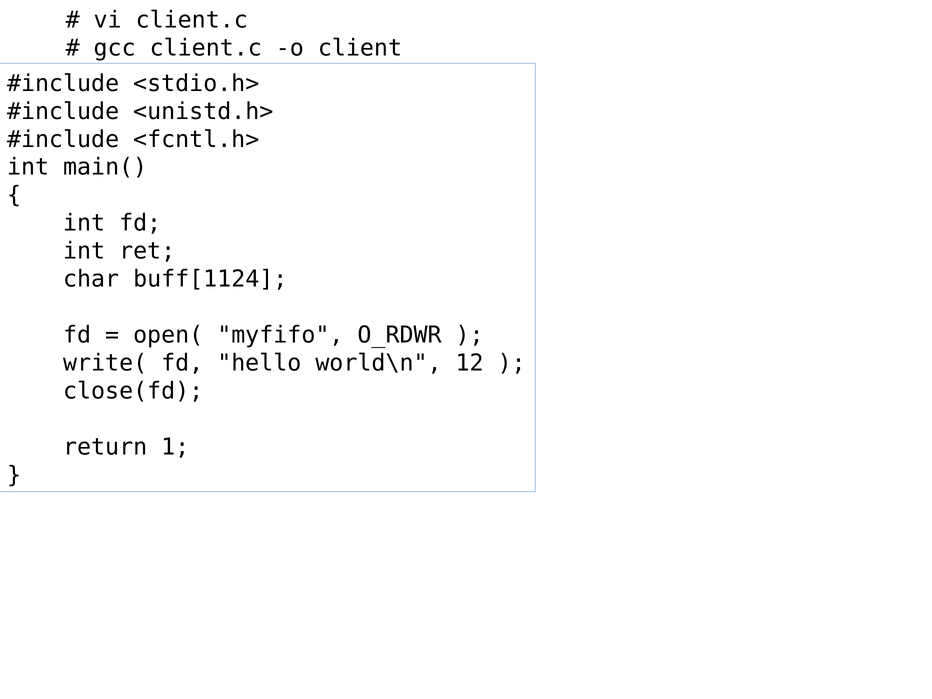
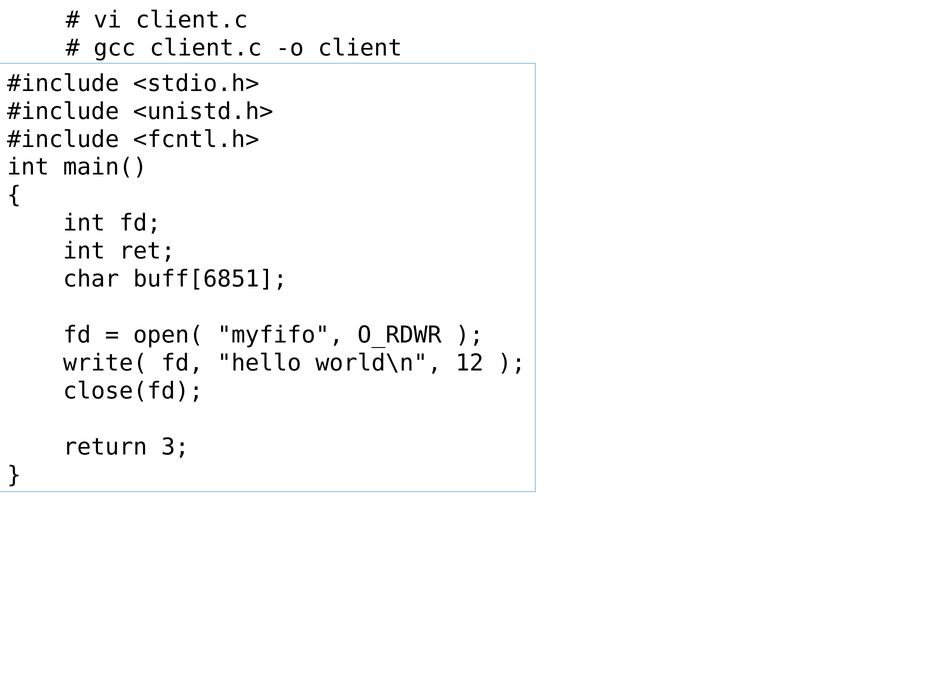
buff[1124: buff[1124 -> buff[6851
1: 1 -> 3
